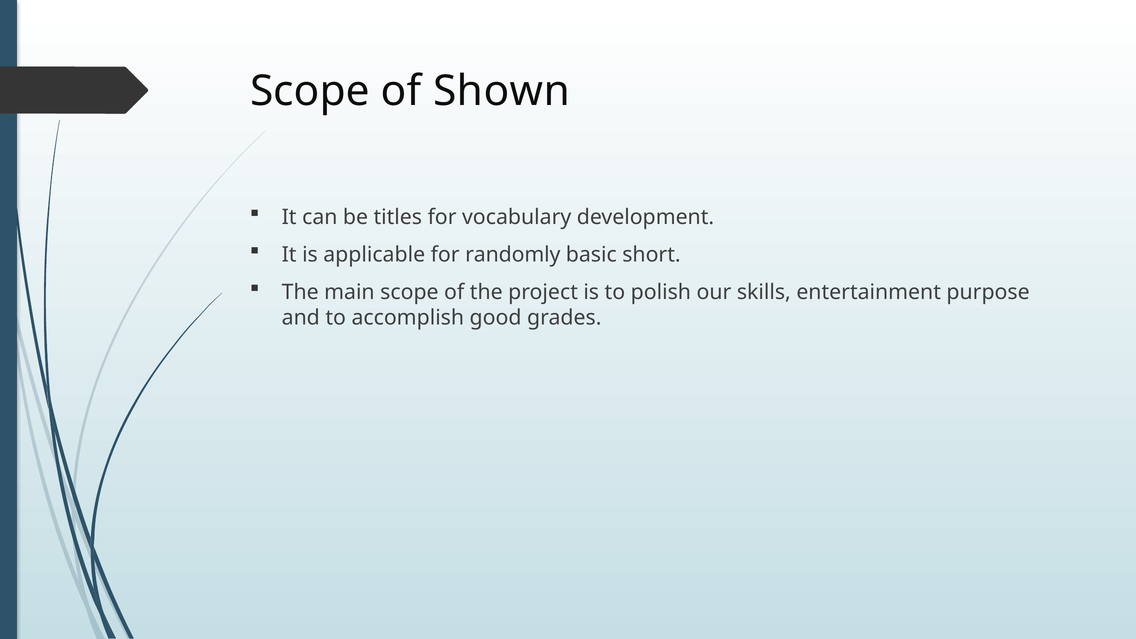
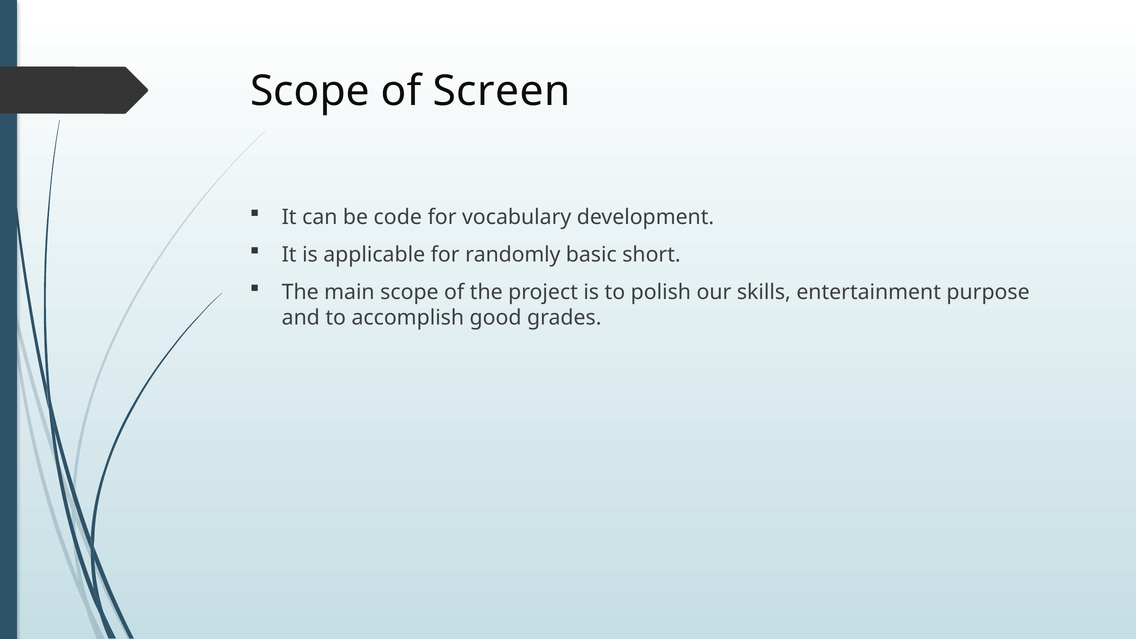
Shown: Shown -> Screen
titles: titles -> code
